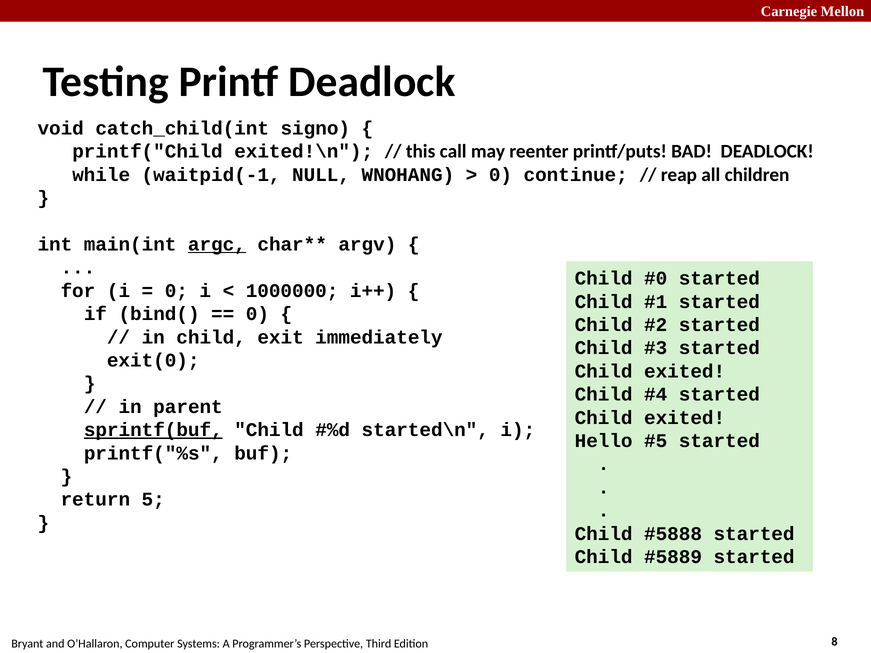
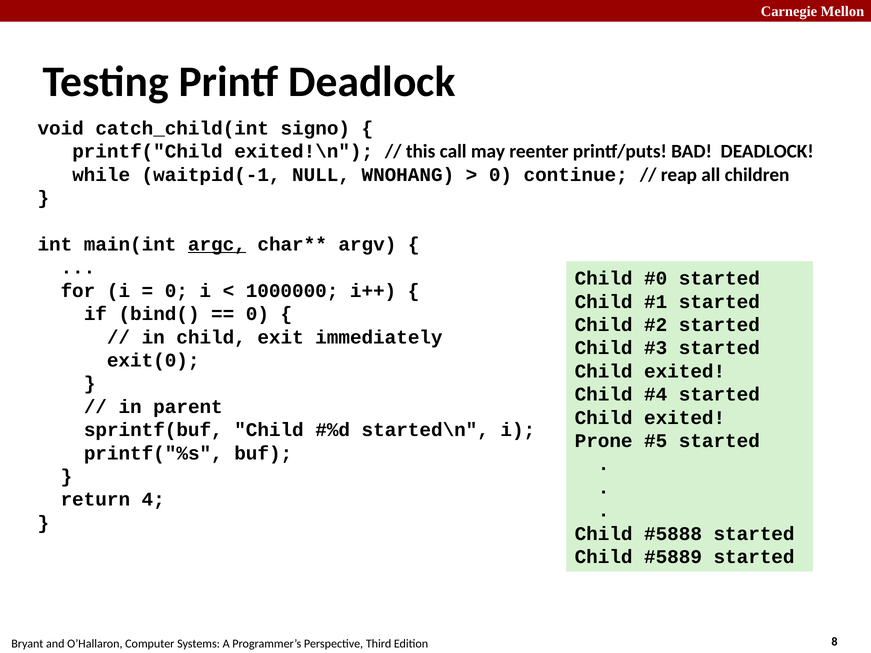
sprintf(buf underline: present -> none
Hello: Hello -> Prone
5: 5 -> 4
